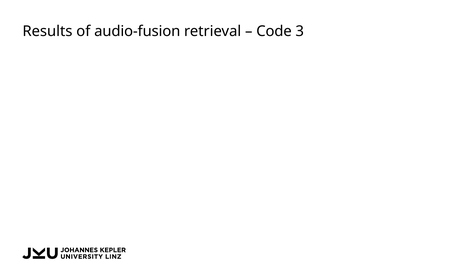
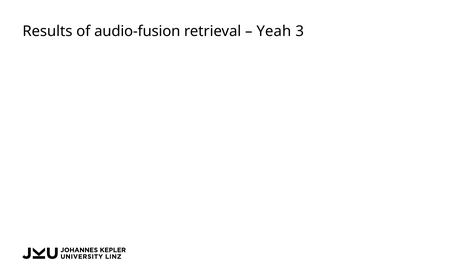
Code: Code -> Yeah
